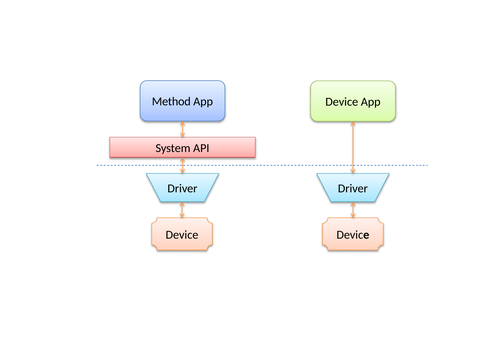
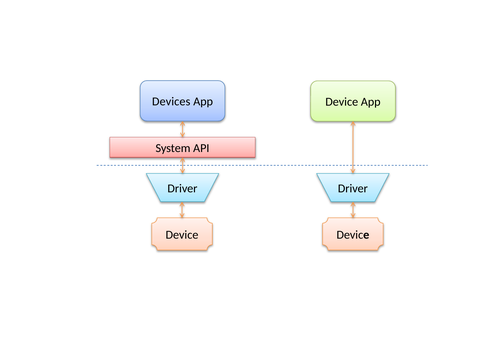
Method: Method -> Devices
